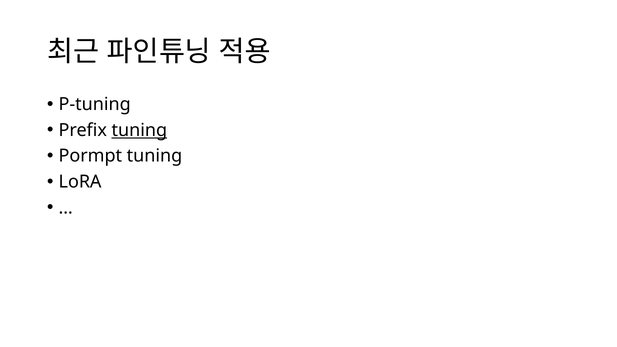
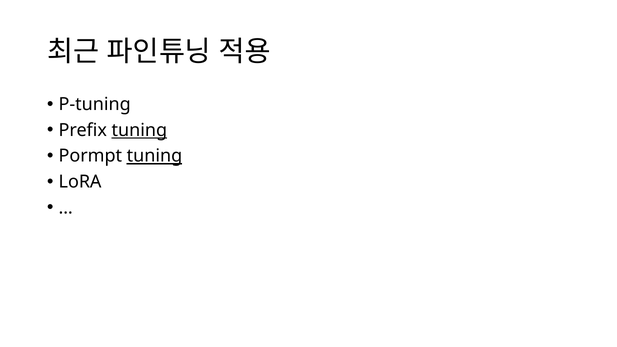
tuning at (154, 156) underline: none -> present
